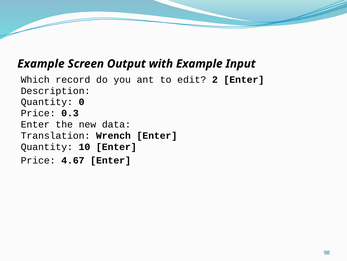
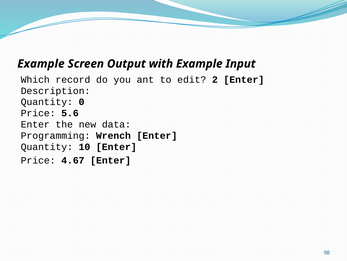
0.3: 0.3 -> 5.6
Translation: Translation -> Programming
